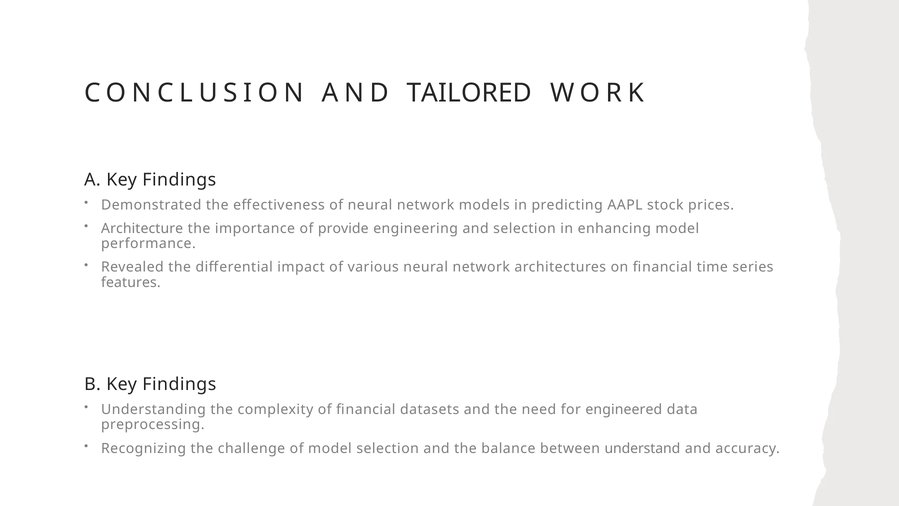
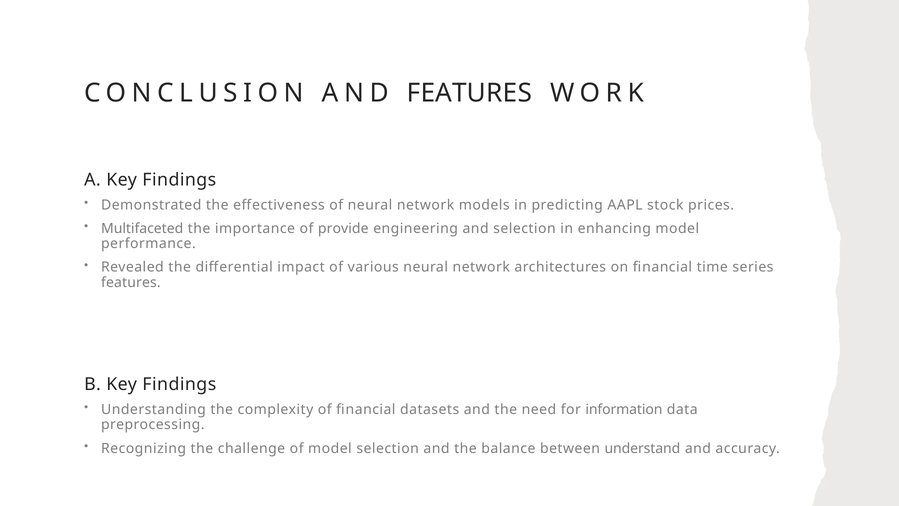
AND TAILORED: TAILORED -> FEATURES
Architecture: Architecture -> Multifaceted
engineered: engineered -> information
